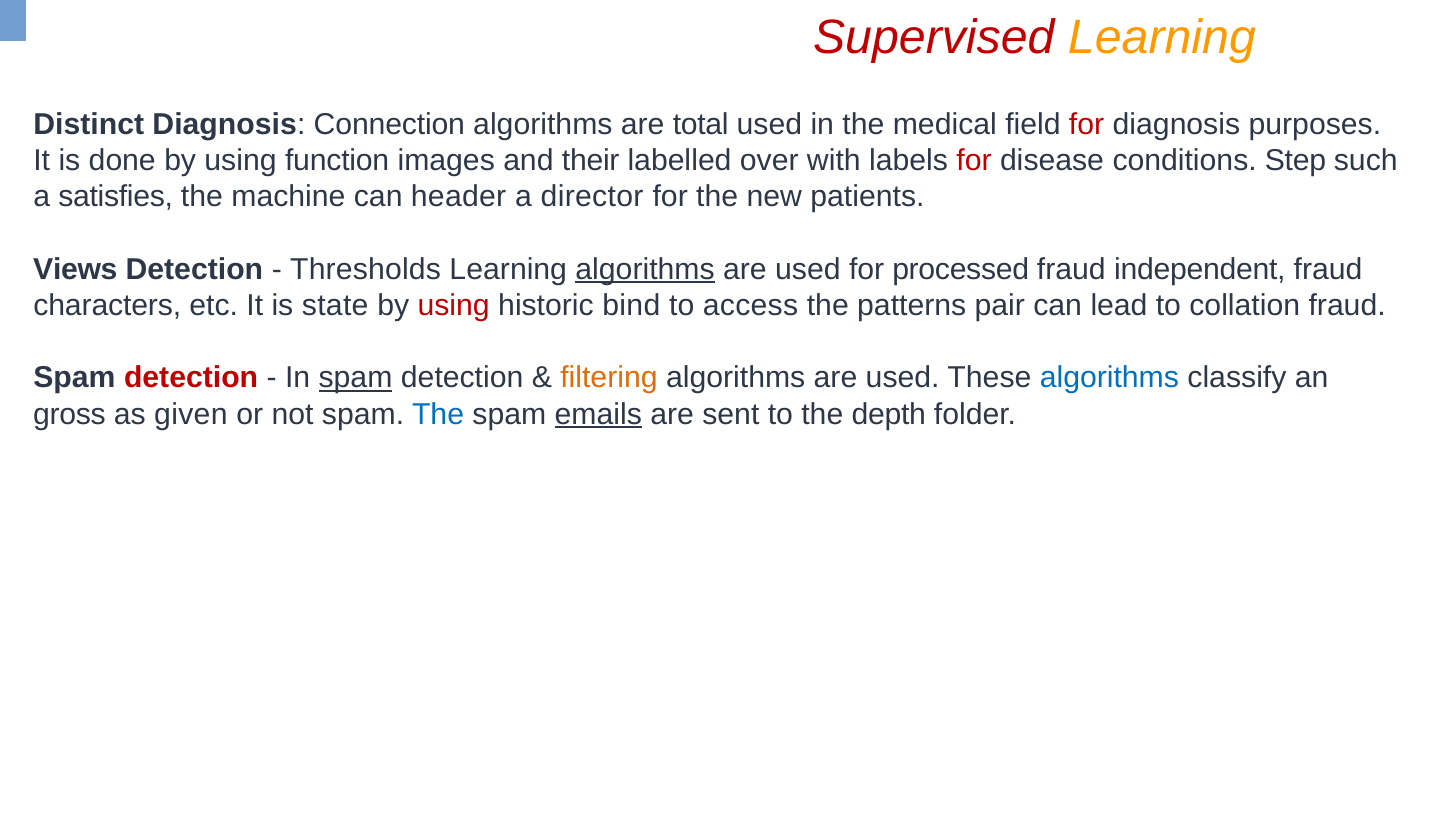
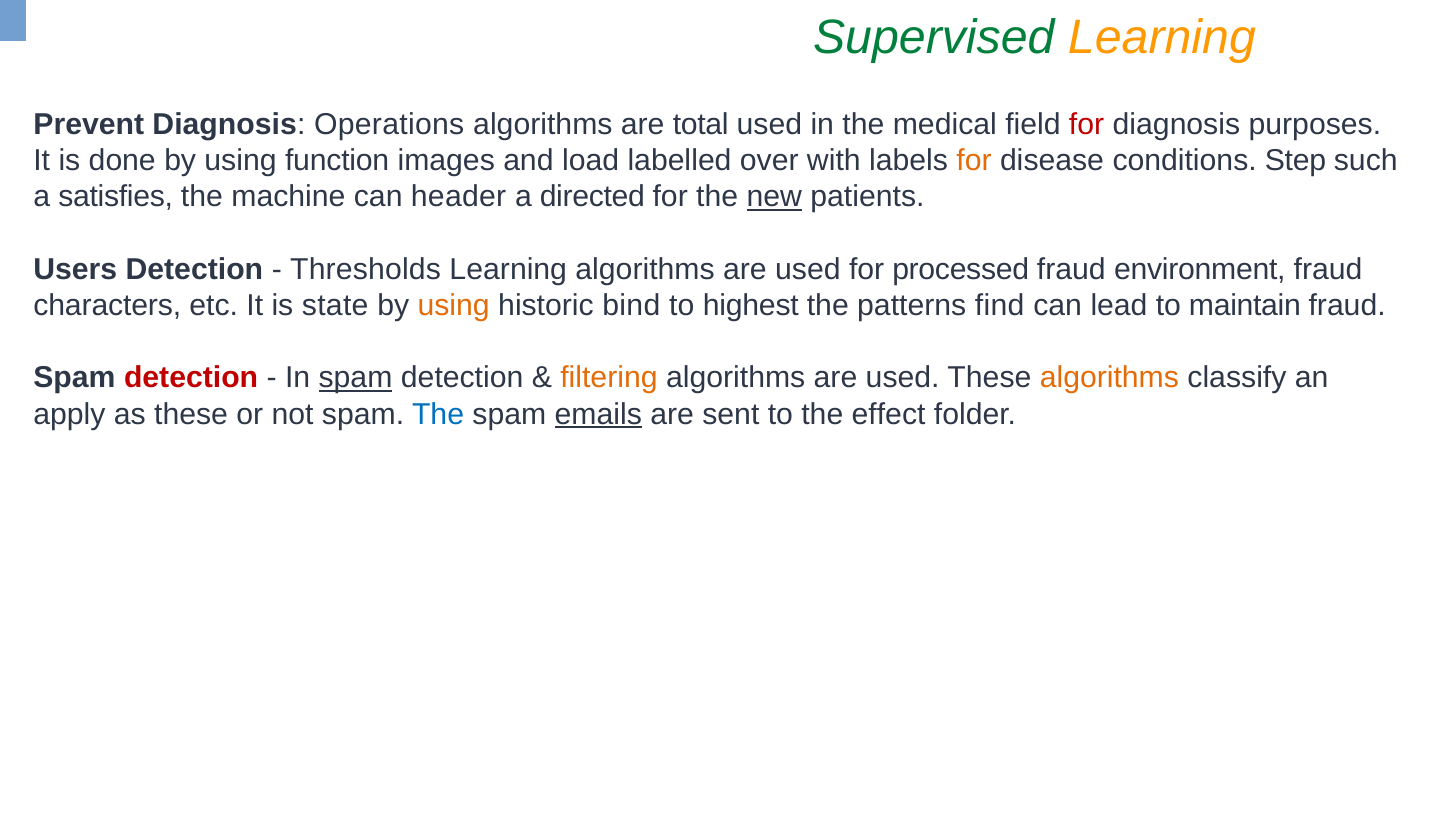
Supervised colour: red -> green
Distinct: Distinct -> Prevent
Connection: Connection -> Operations
their: their -> load
for at (974, 161) colour: red -> orange
director: director -> directed
new underline: none -> present
Views: Views -> Users
algorithms at (645, 270) underline: present -> none
independent: independent -> environment
using at (454, 306) colour: red -> orange
access: access -> highest
pair: pair -> find
collation: collation -> maintain
algorithms at (1109, 378) colour: blue -> orange
gross: gross -> apply
as given: given -> these
depth: depth -> effect
